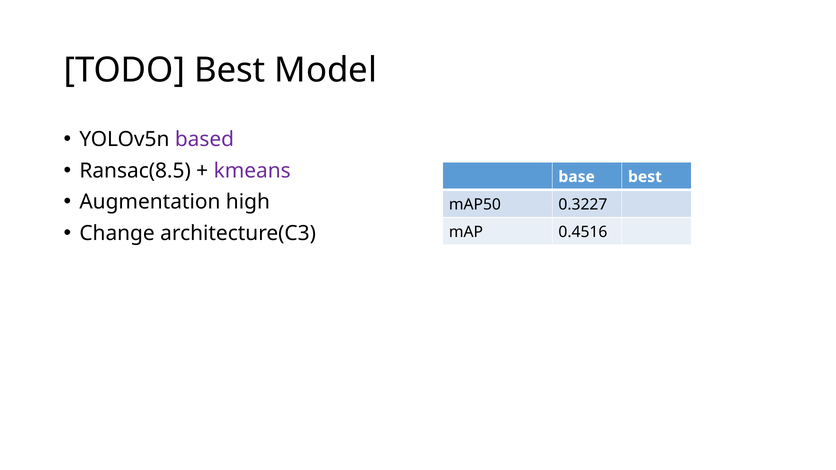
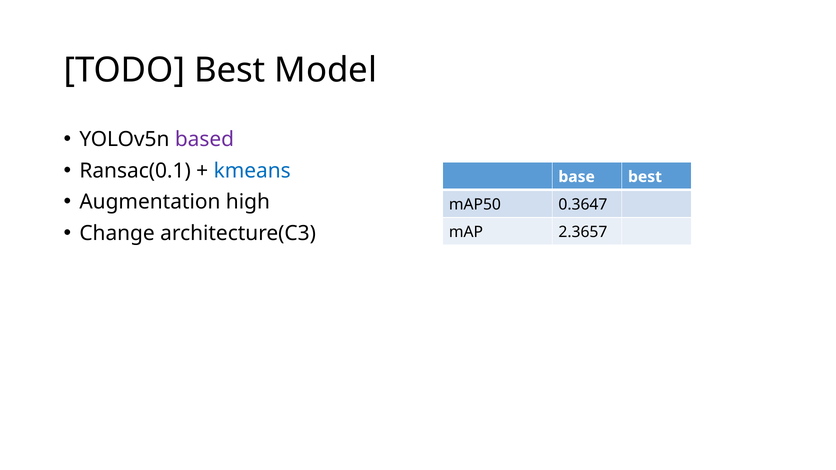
Ransac(8.5: Ransac(8.5 -> Ransac(0.1
kmeans colour: purple -> blue
0.3227: 0.3227 -> 0.3647
0.4516: 0.4516 -> 2.3657
